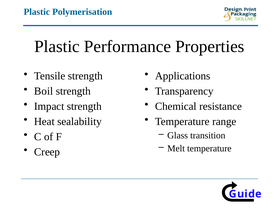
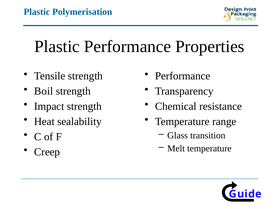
Applications at (183, 76): Applications -> Performance
